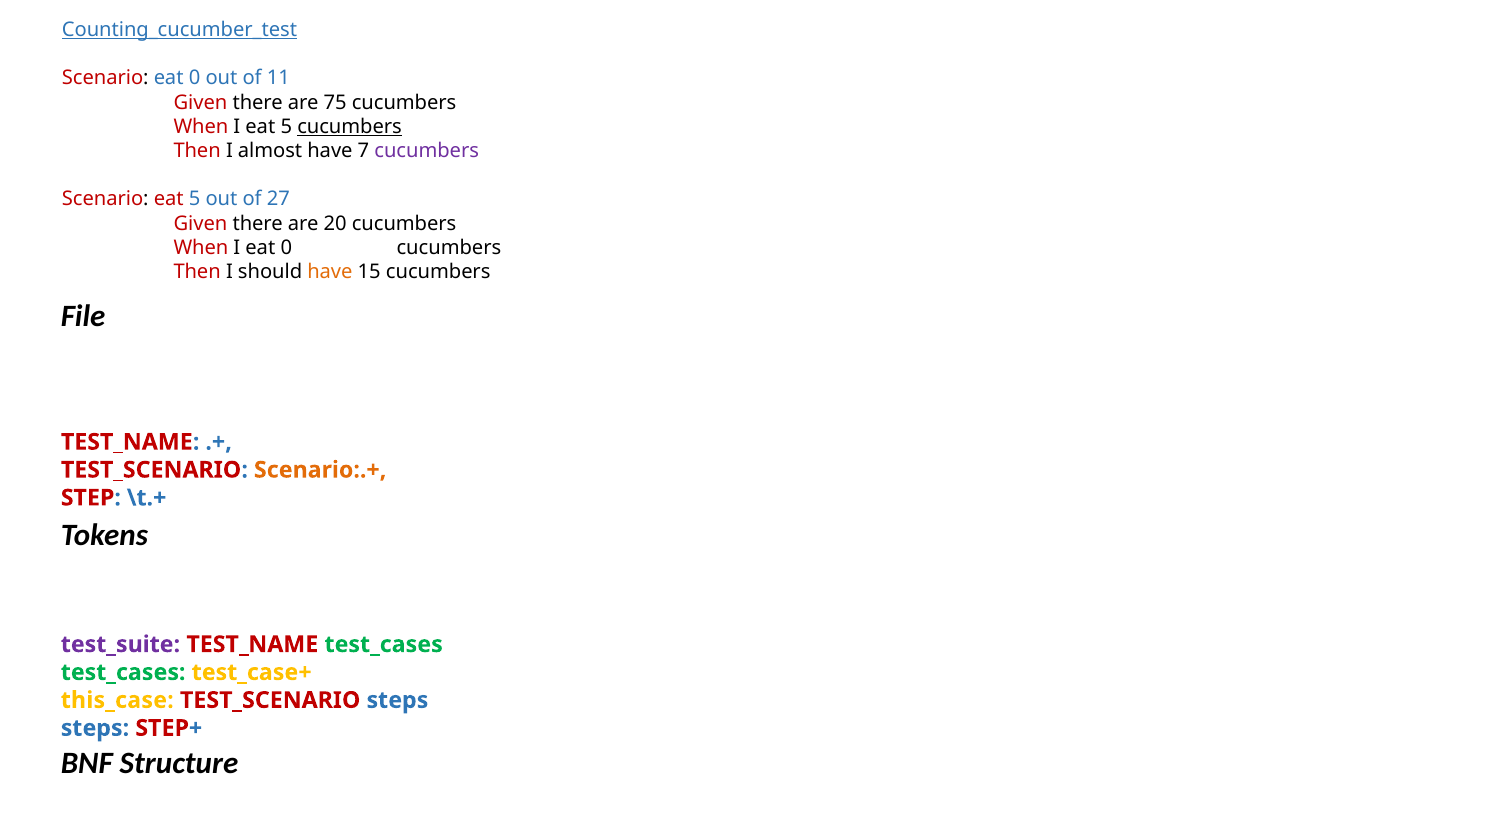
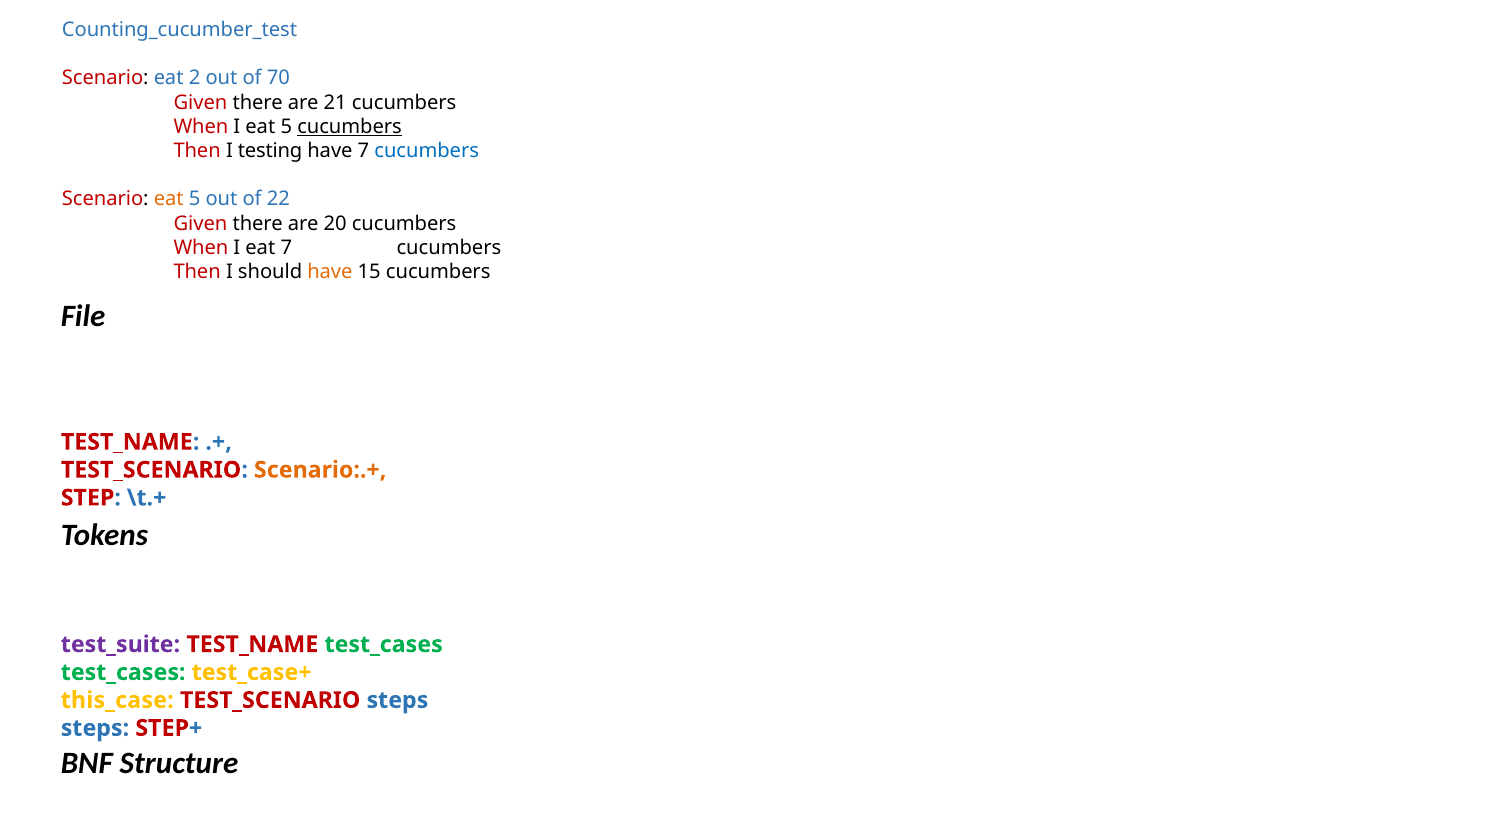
Counting_cucumber_test underline: present -> none
Scenario eat 0: 0 -> 2
11: 11 -> 70
75: 75 -> 21
almost: almost -> testing
cucumbers at (427, 151) colour: purple -> blue
eat at (169, 199) colour: red -> orange
27: 27 -> 22
I eat 0: 0 -> 7
